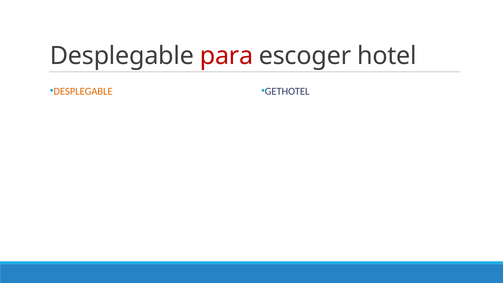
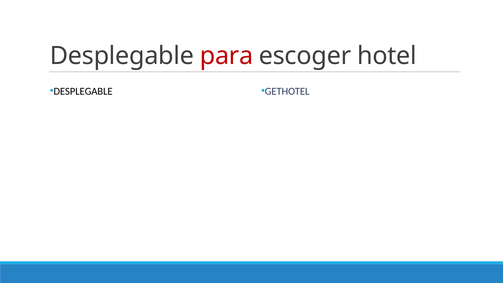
DESPLEGABLE at (83, 91) colour: orange -> black
